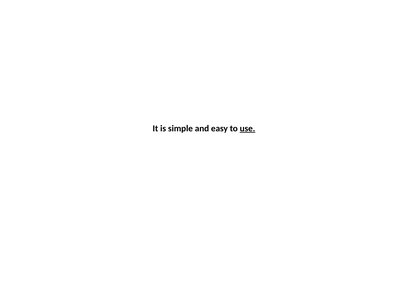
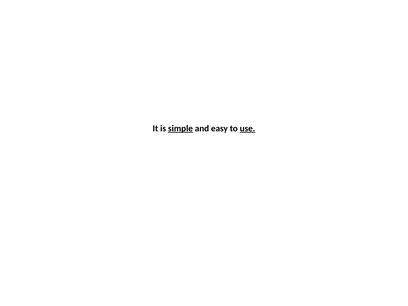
simple underline: none -> present
